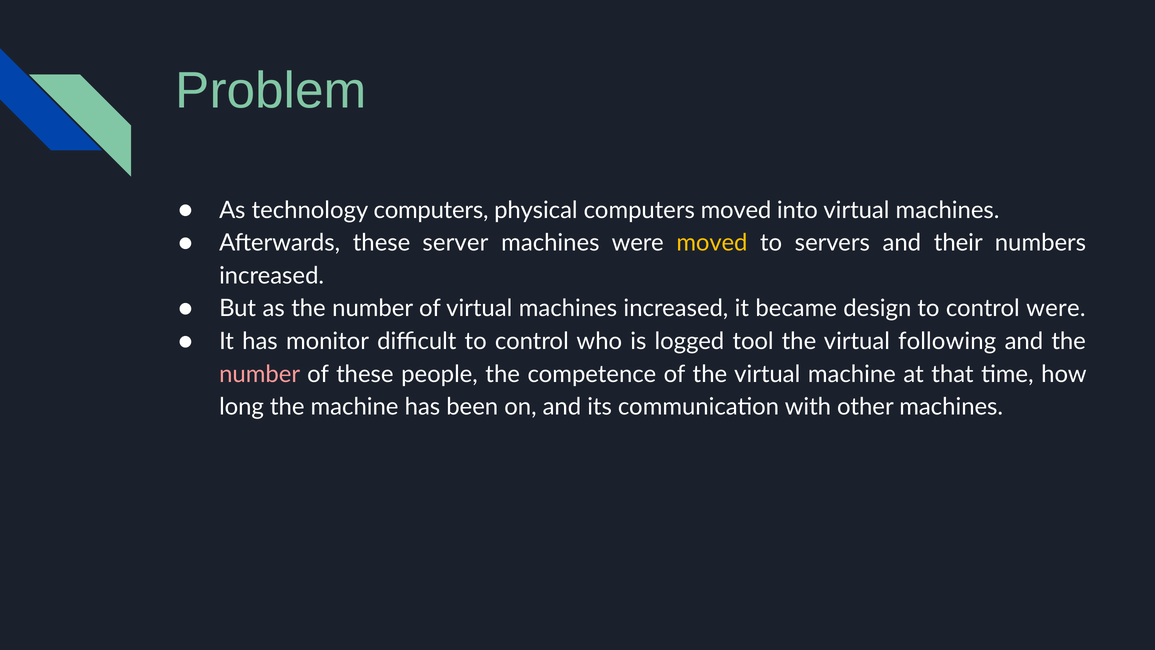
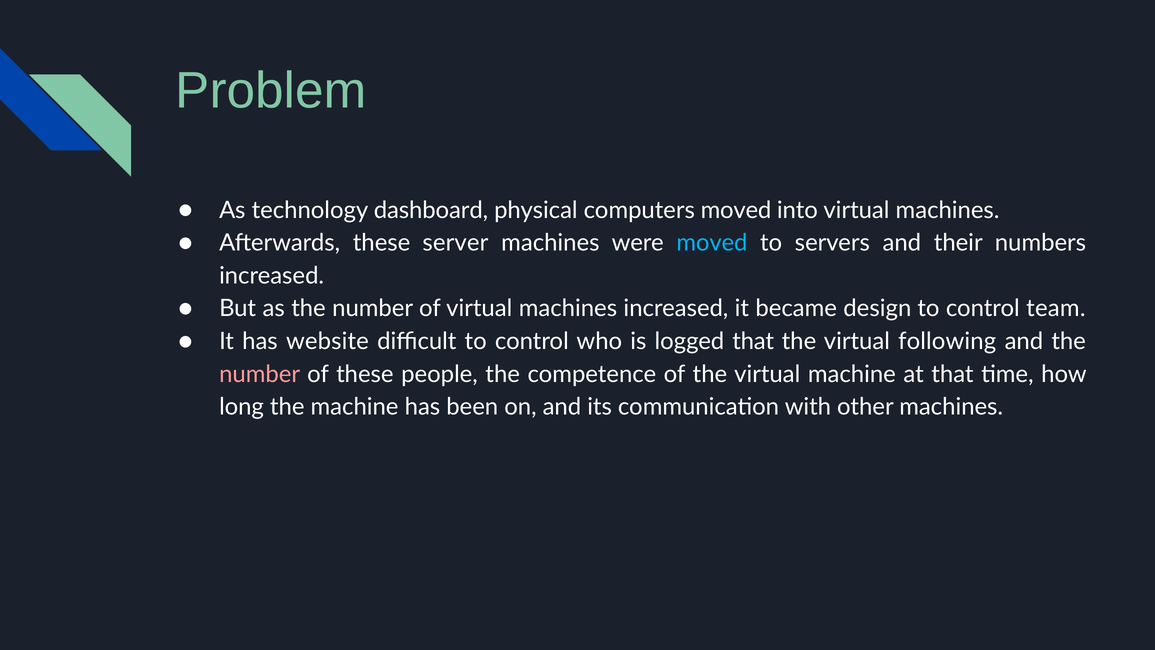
technology computers: computers -> dashboard
moved at (712, 243) colour: yellow -> light blue
control were: were -> team
monitor: monitor -> website
logged tool: tool -> that
